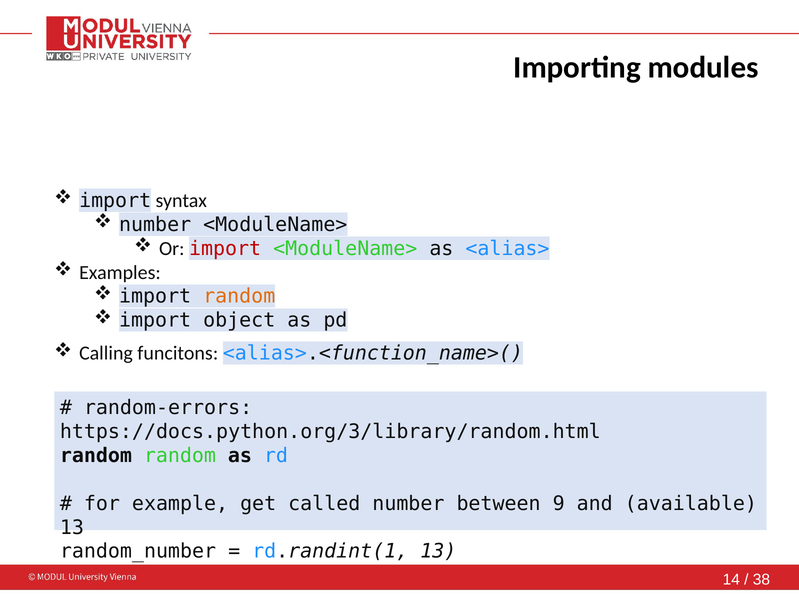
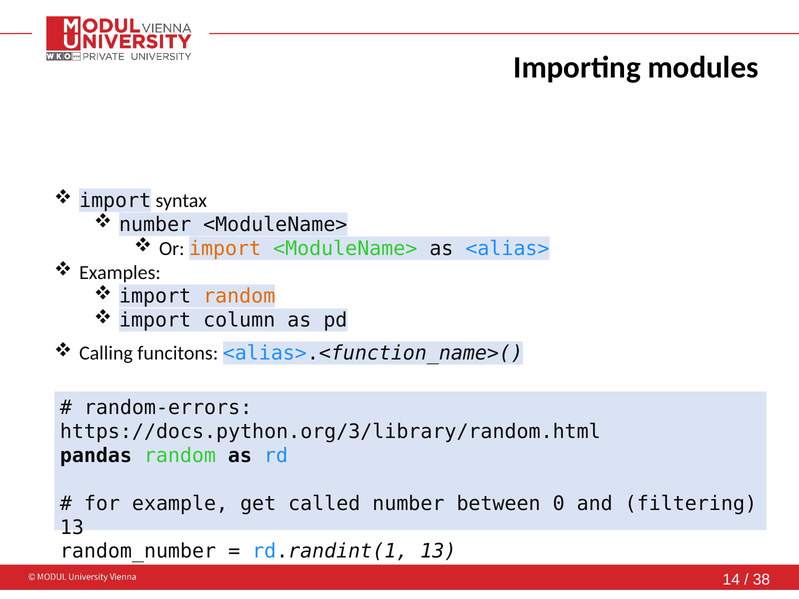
import at (225, 249) colour: red -> orange
object: object -> column
random at (96, 456): random -> pandas
9: 9 -> 0
available: available -> filtering
